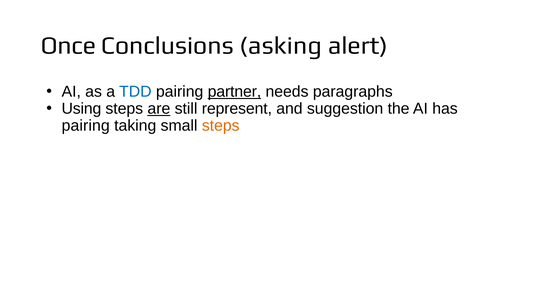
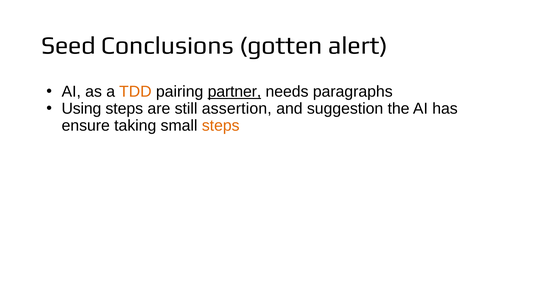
Once: Once -> Seed
asking: asking -> gotten
TDD colour: blue -> orange
are underline: present -> none
represent: represent -> assertion
pairing at (86, 126): pairing -> ensure
